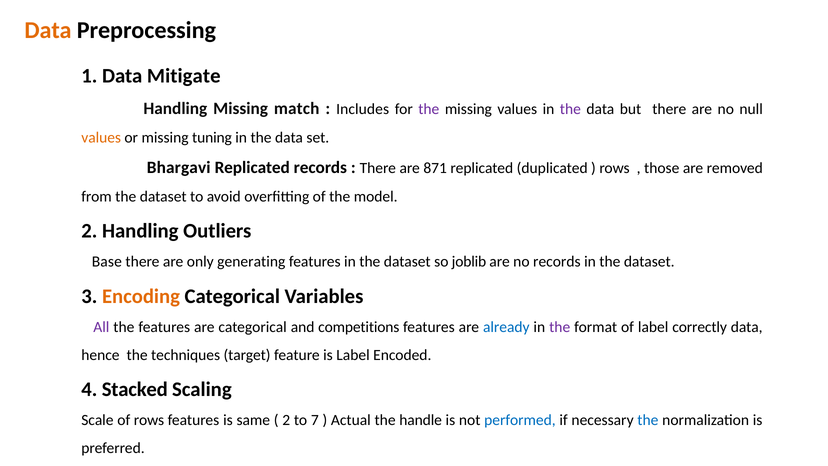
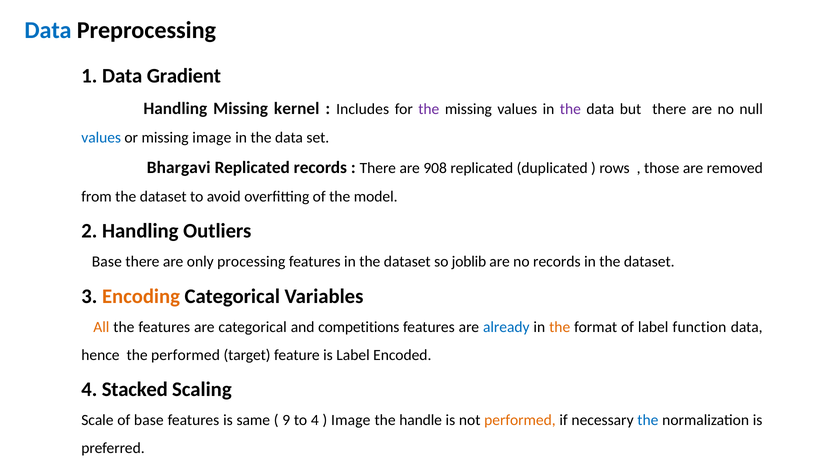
Data at (48, 30) colour: orange -> blue
Mitigate: Mitigate -> Gradient
match: match -> kernel
values at (101, 138) colour: orange -> blue
missing tuning: tuning -> image
871: 871 -> 908
generating: generating -> processing
All colour: purple -> orange
the at (560, 327) colour: purple -> orange
correctly: correctly -> function
the techniques: techniques -> performed
of rows: rows -> base
2 at (286, 420): 2 -> 9
to 7: 7 -> 4
Actual at (351, 420): Actual -> Image
performed at (520, 420) colour: blue -> orange
